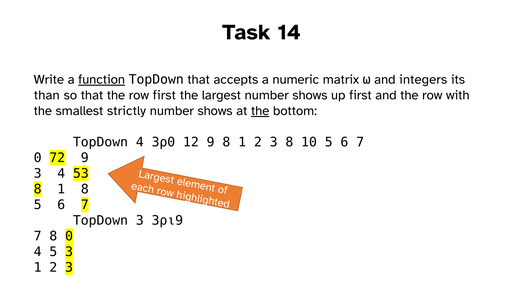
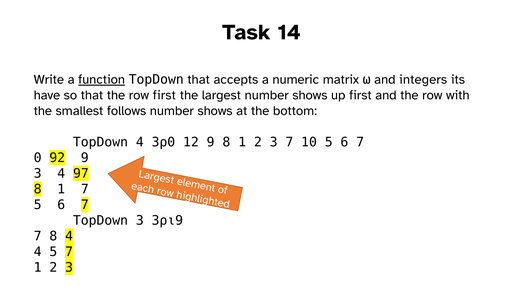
than: than -> have
strictly: strictly -> follows
the at (260, 111) underline: present -> none
3 8: 8 -> 7
72: 72 -> 92
53: 53 -> 97
1 8: 8 -> 7
8 0: 0 -> 4
5 3: 3 -> 7
